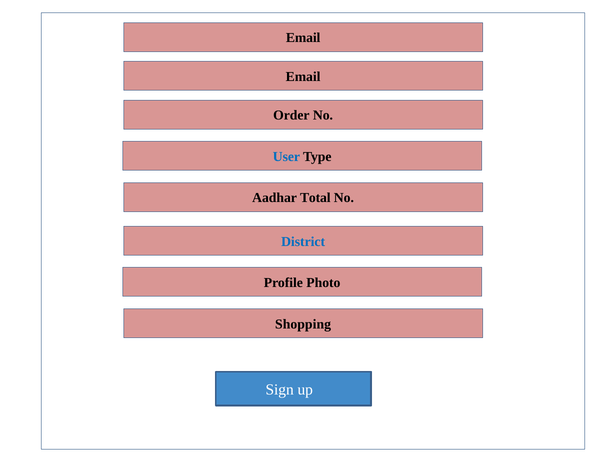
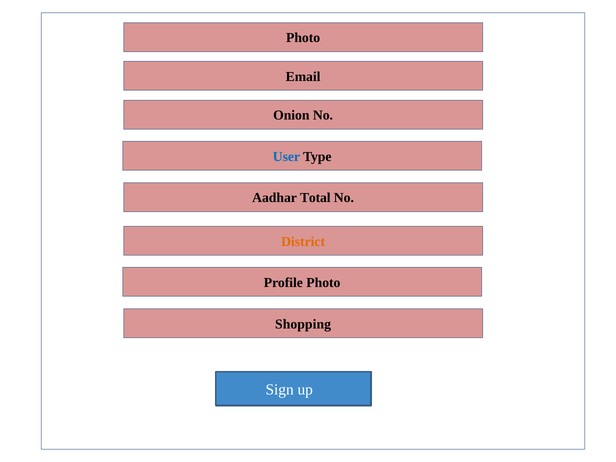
Email at (303, 38): Email -> Photo
Order: Order -> Onion
District colour: blue -> orange
